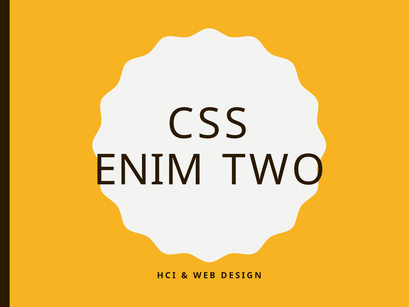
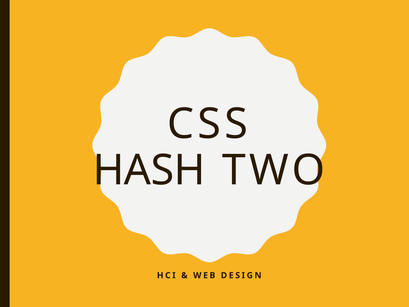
ENIM: ENIM -> HASH
